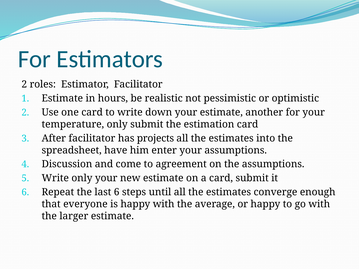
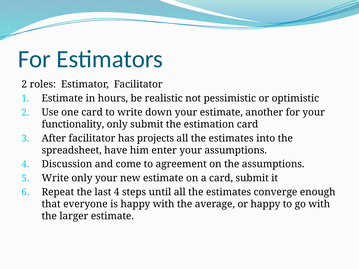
temperature: temperature -> functionality
last 6: 6 -> 4
